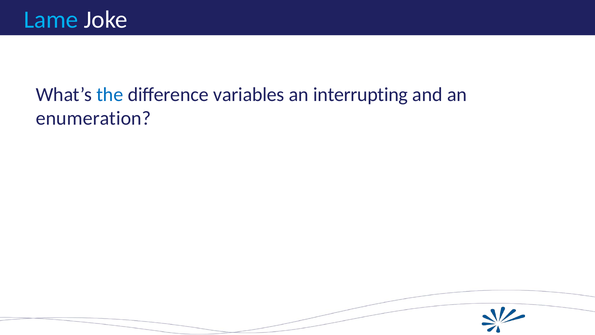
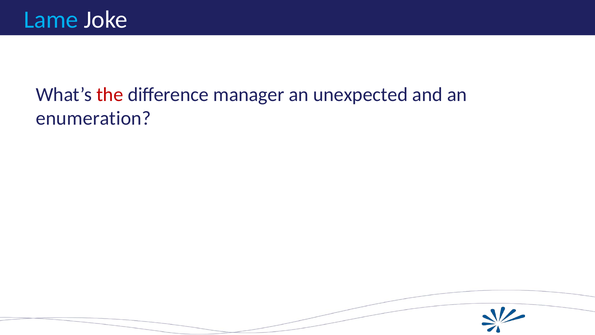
the colour: blue -> red
variables: variables -> manager
interrupting: interrupting -> unexpected
